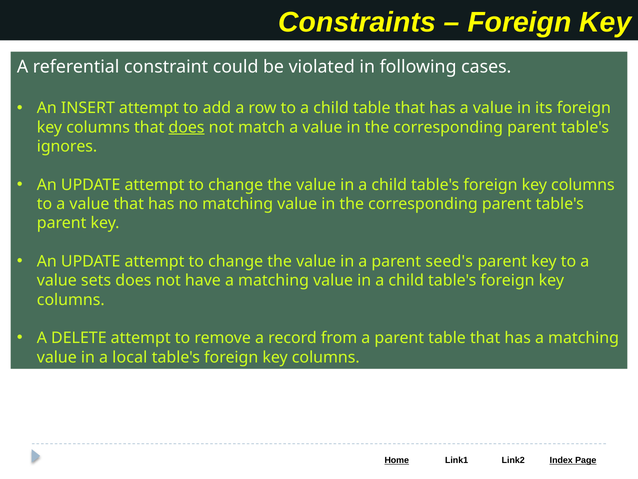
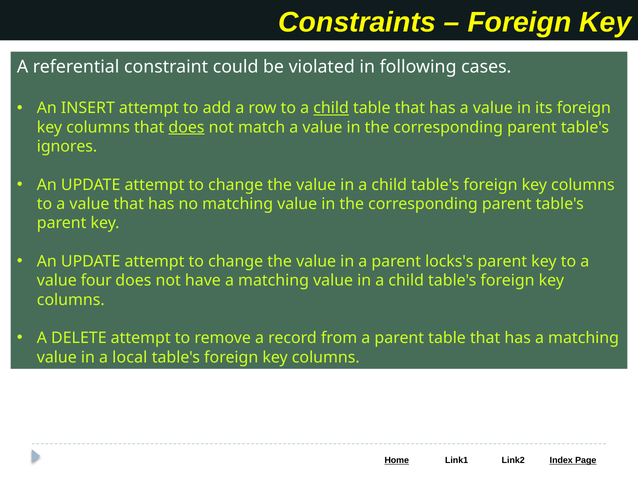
child at (331, 108) underline: none -> present
seed's: seed's -> locks's
sets: sets -> four
